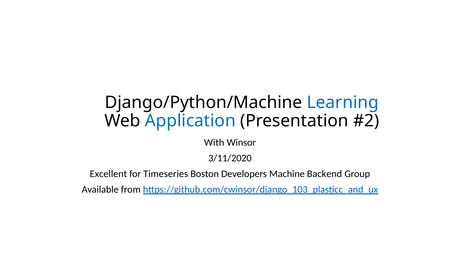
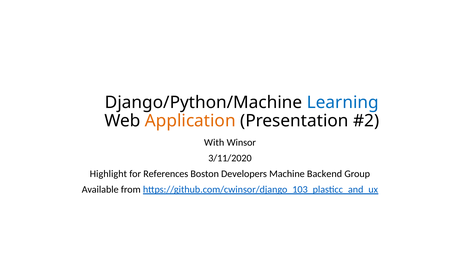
Application colour: blue -> orange
Excellent: Excellent -> Highlight
Timeseries: Timeseries -> References
